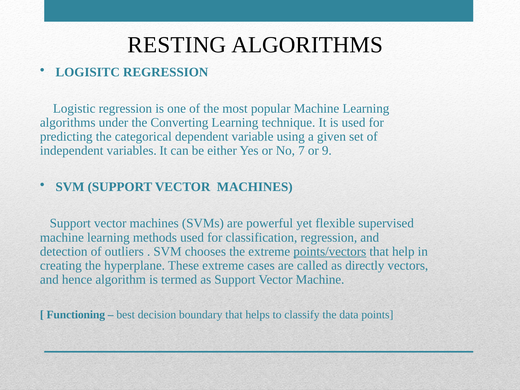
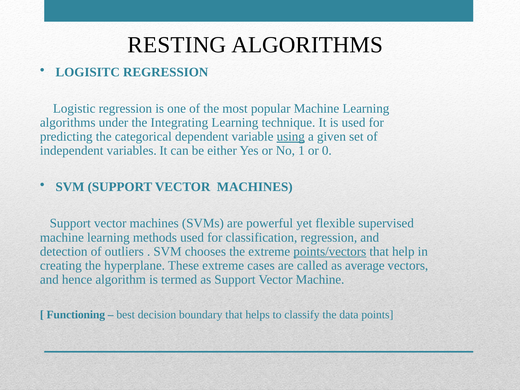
Converting: Converting -> Integrating
using underline: none -> present
7: 7 -> 1
9: 9 -> 0
directly: directly -> average
